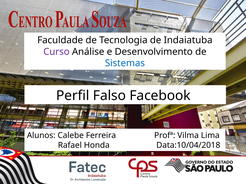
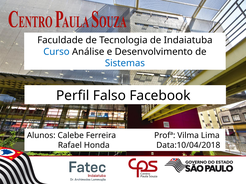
Curso colour: purple -> blue
